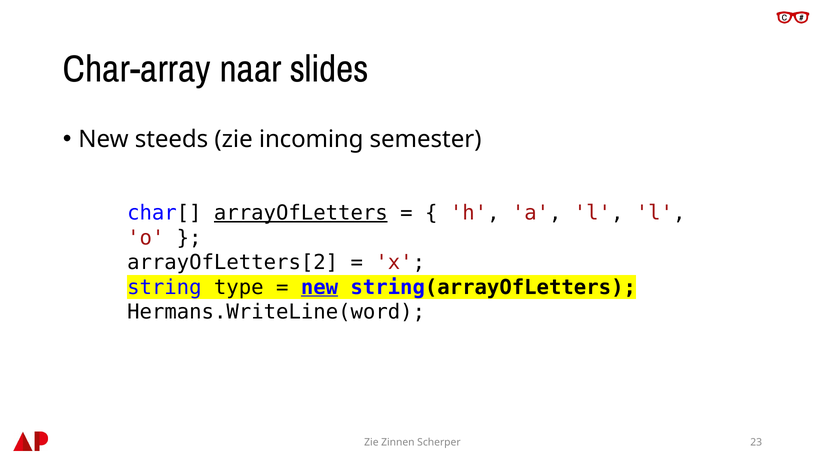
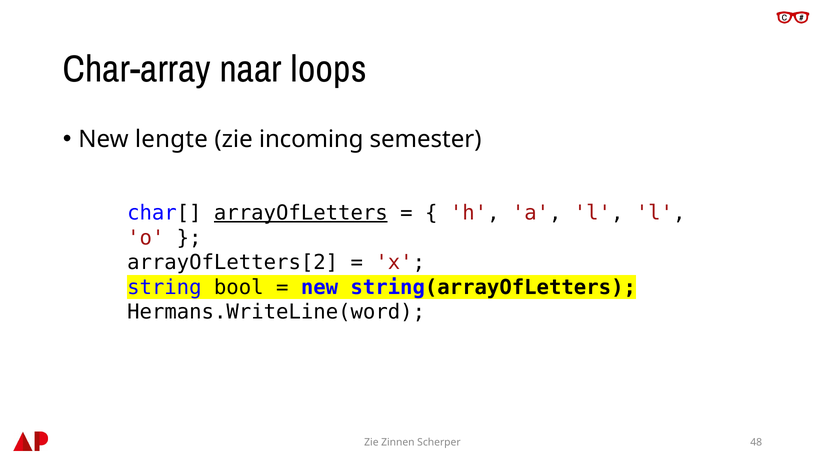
slides: slides -> loops
steeds: steeds -> lengte
type: type -> bool
new at (319, 287) underline: present -> none
23: 23 -> 48
